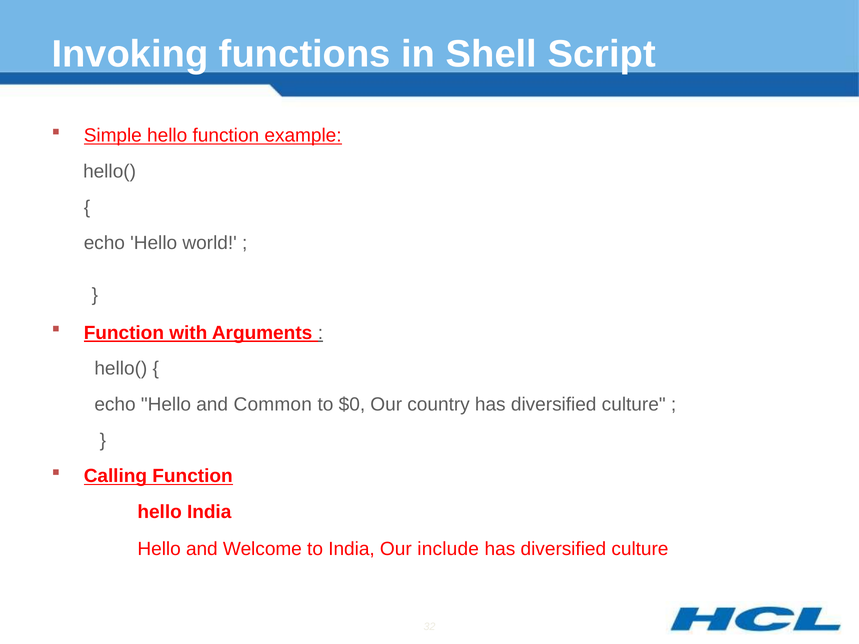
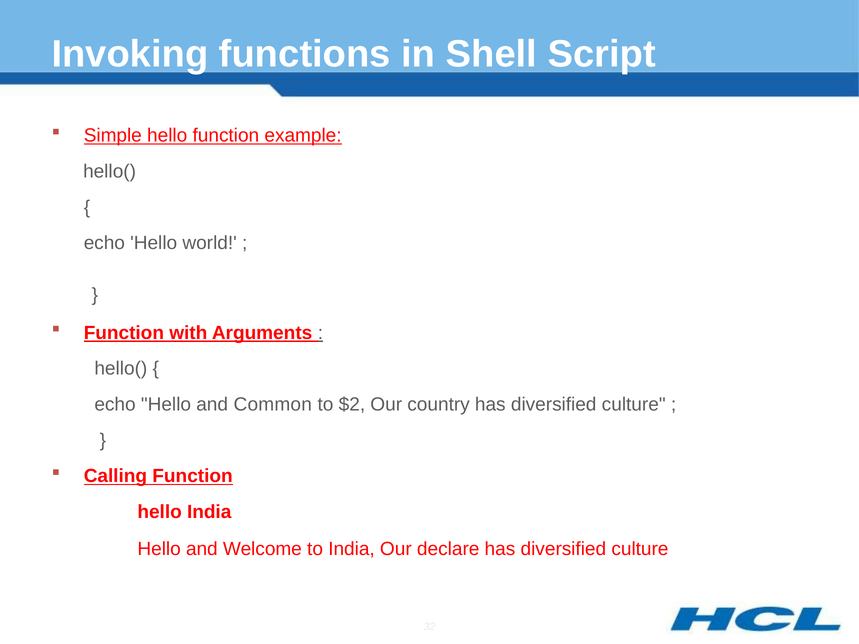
$0: $0 -> $2
include: include -> declare
